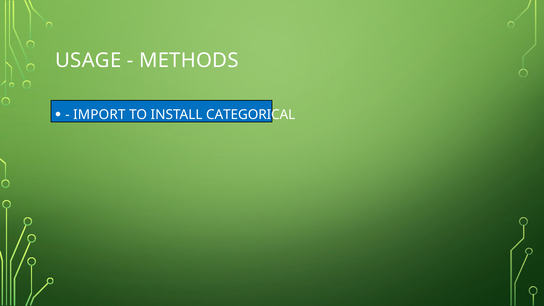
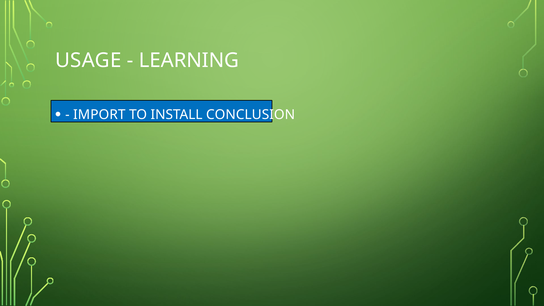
METHODS: METHODS -> LEARNING
CATEGORICAL: CATEGORICAL -> CONCLUSION
